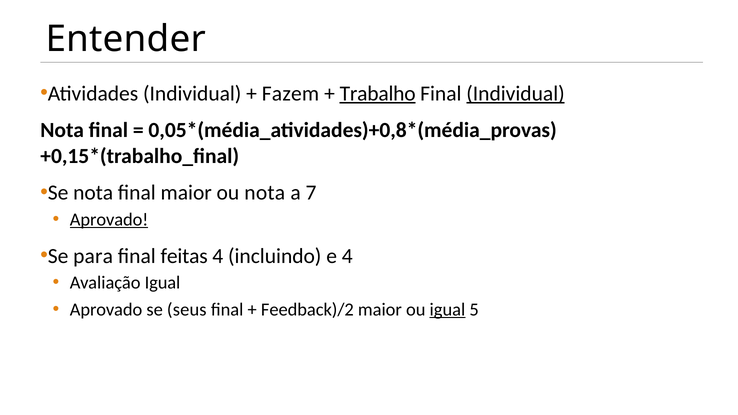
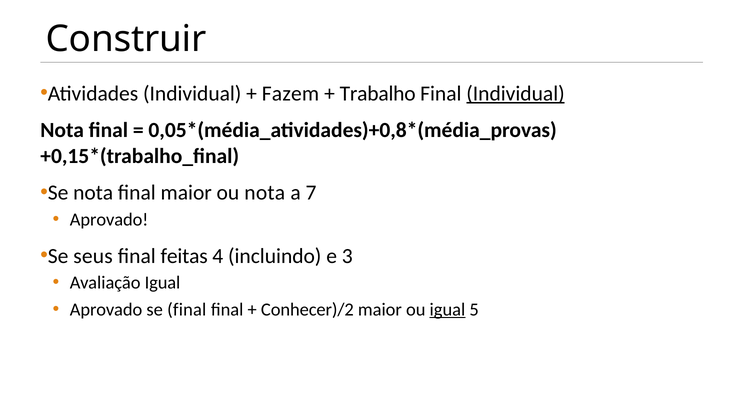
Entender: Entender -> Construir
Trabalho underline: present -> none
Aprovado at (109, 220) underline: present -> none
para: para -> seus
e 4: 4 -> 3
se seus: seus -> final
Feedback)/2: Feedback)/2 -> Conhecer)/2
